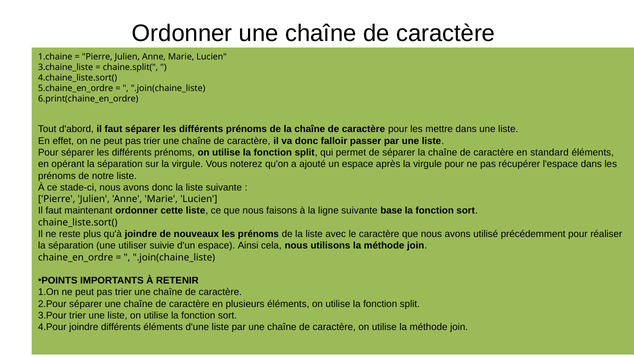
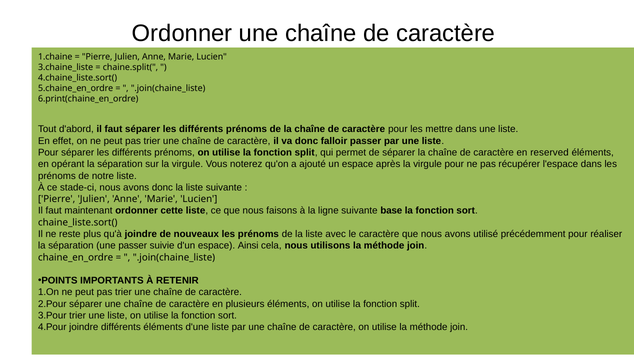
standard: standard -> reserved
une utiliser: utiliser -> passer
